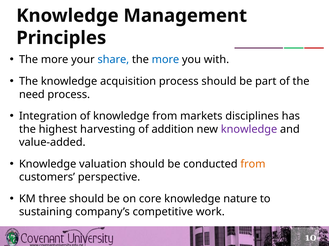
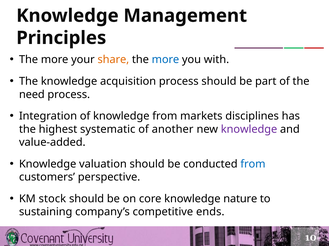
share colour: blue -> orange
harvesting: harvesting -> systematic
addition: addition -> another
from at (253, 164) colour: orange -> blue
three: three -> stock
work: work -> ends
